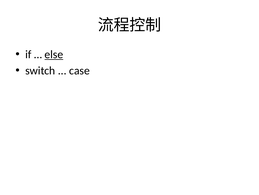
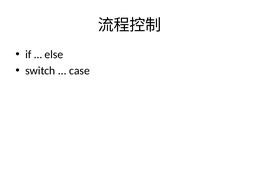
else underline: present -> none
